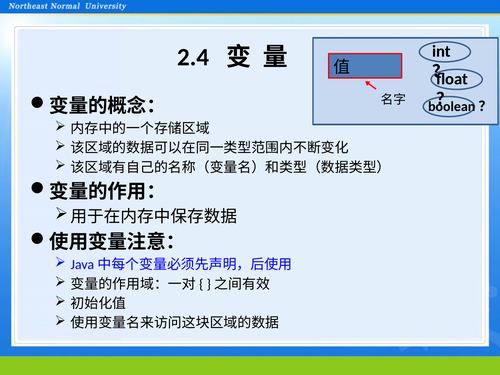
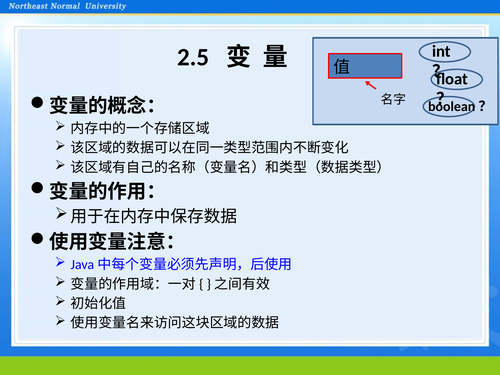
2.4: 2.4 -> 2.5
